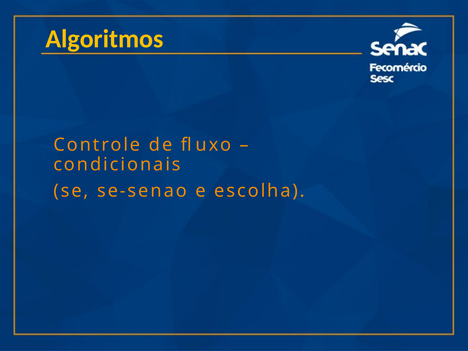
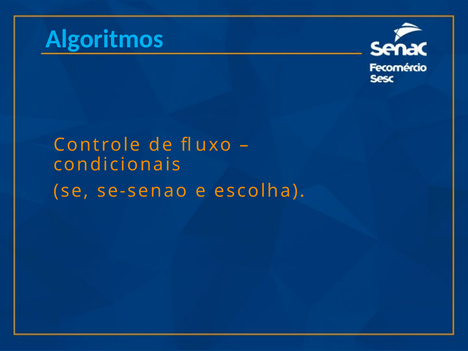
Algoritmos colour: yellow -> light blue
